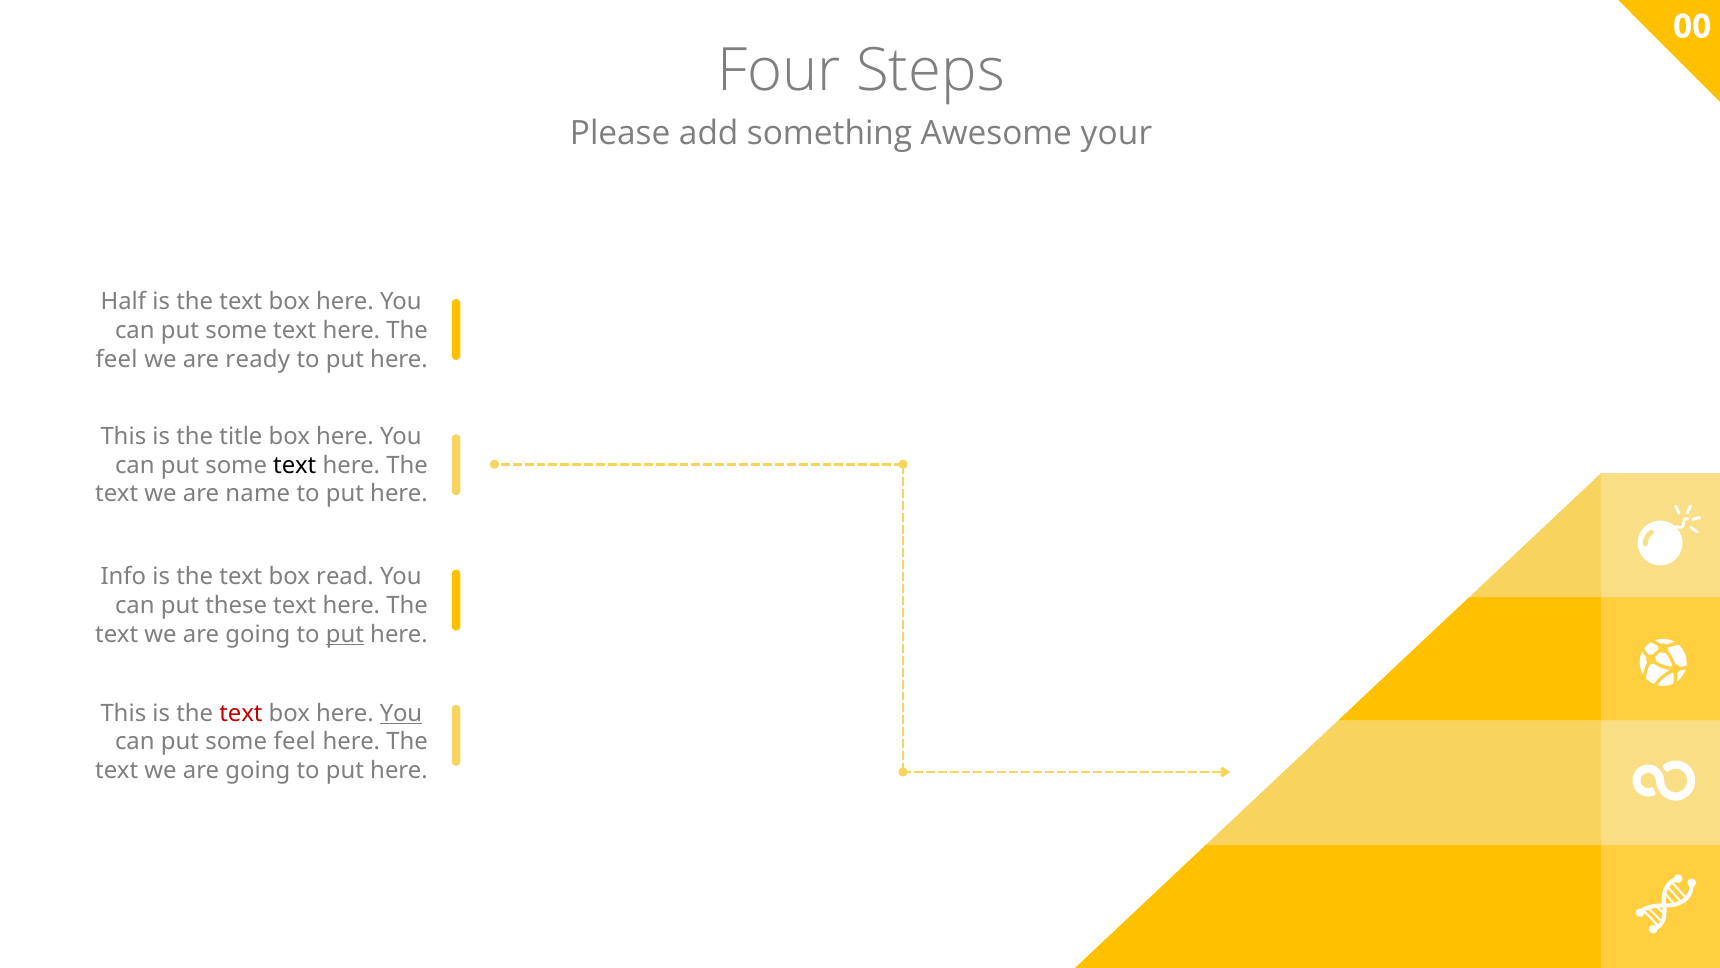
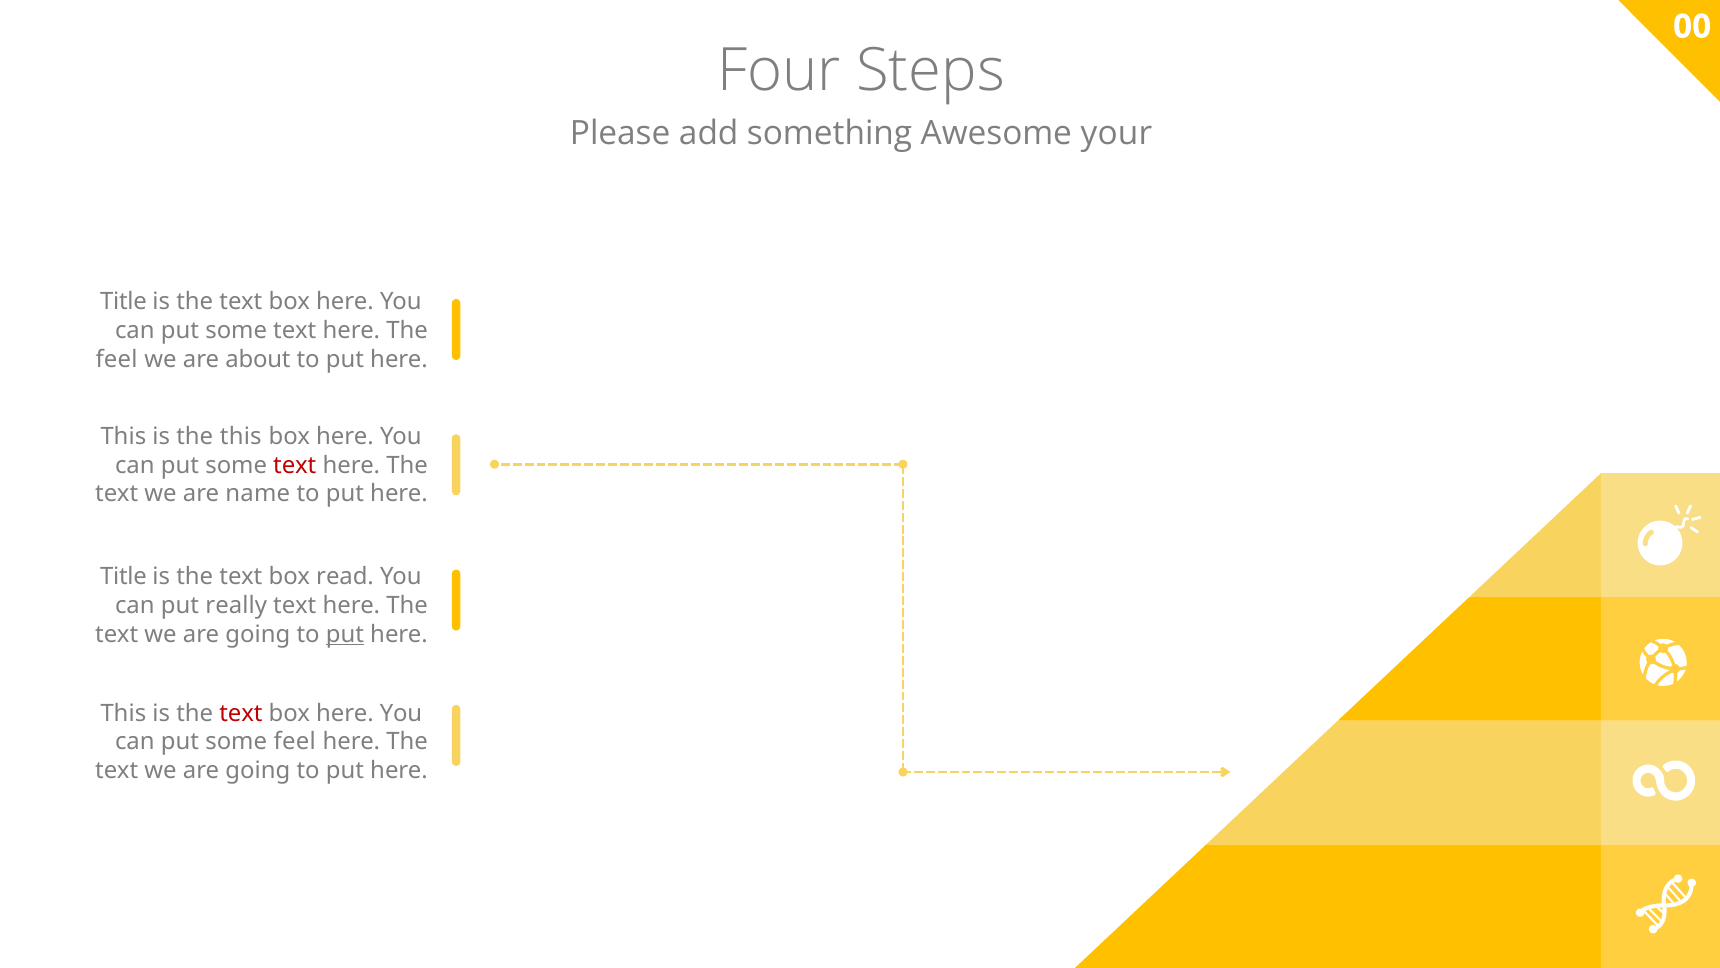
Half at (123, 302): Half -> Title
ready: ready -> about
the title: title -> this
text at (295, 465) colour: black -> red
Info at (123, 576): Info -> Title
these: these -> really
You at (401, 713) underline: present -> none
